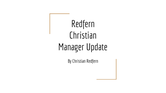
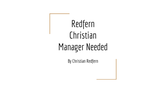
Update: Update -> Needed
